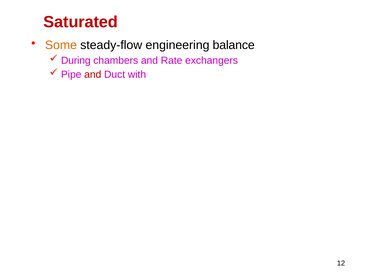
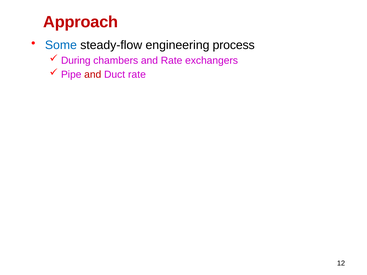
Saturated: Saturated -> Approach
Some colour: orange -> blue
balance: balance -> process
Duct with: with -> rate
